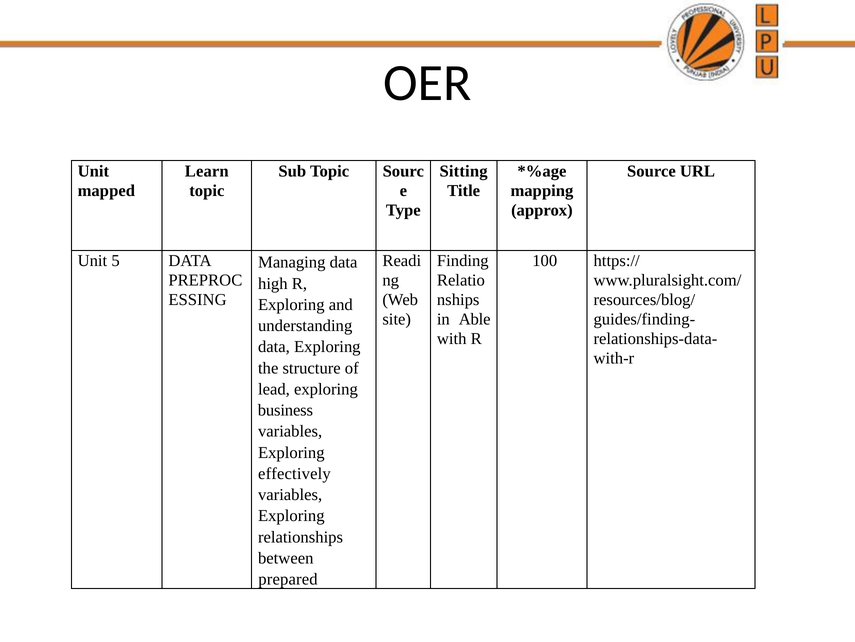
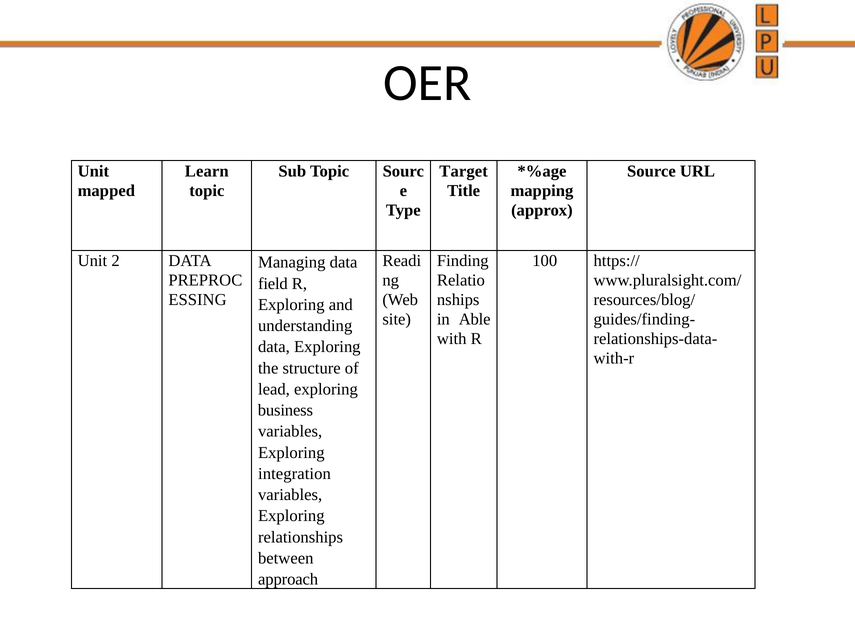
Sitting: Sitting -> Target
5: 5 -> 2
high: high -> field
effectively: effectively -> integration
prepared: prepared -> approach
